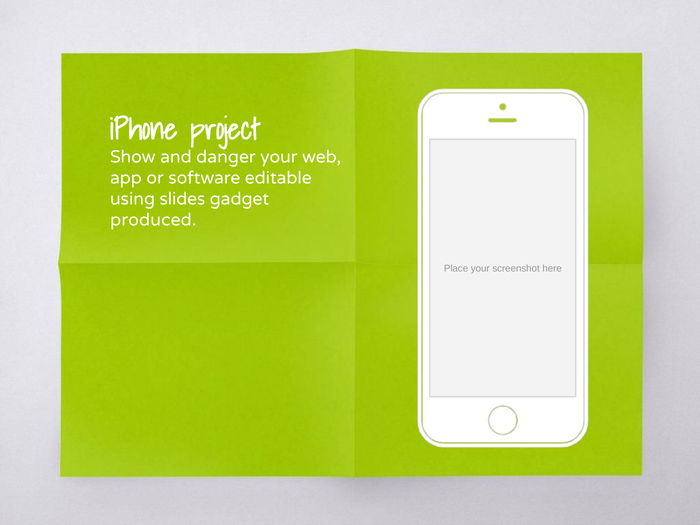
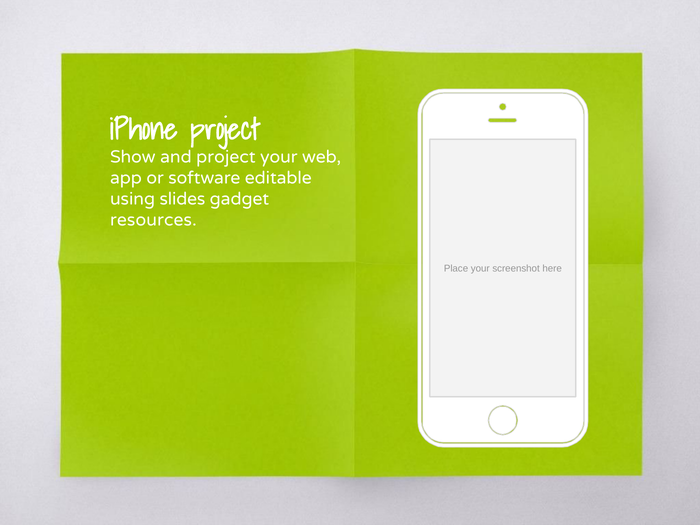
and danger: danger -> project
produced: produced -> resources
